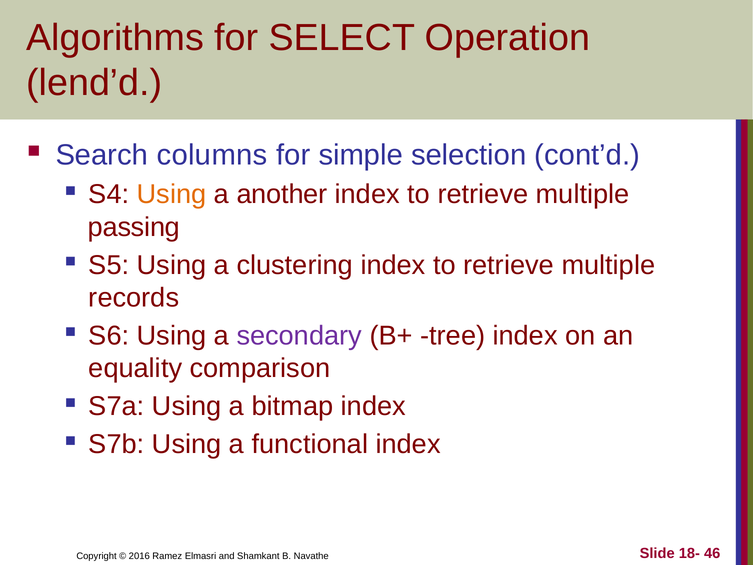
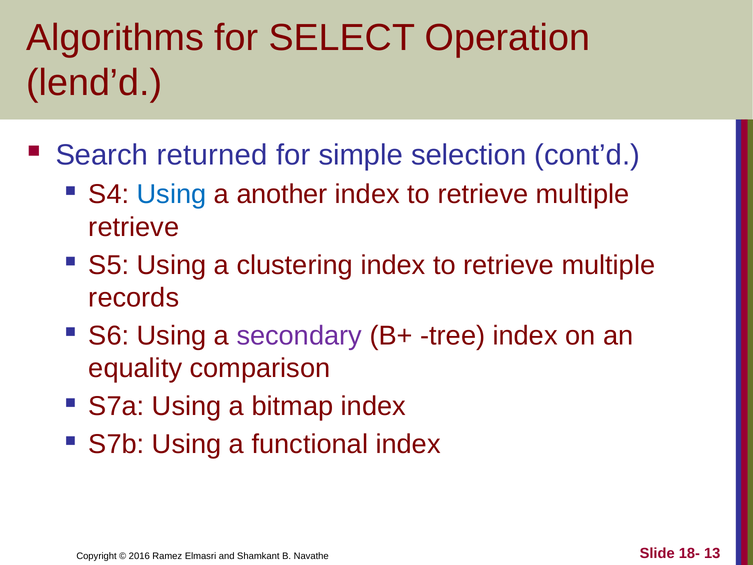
columns: columns -> returned
Using at (172, 194) colour: orange -> blue
passing at (134, 227): passing -> retrieve
46: 46 -> 13
